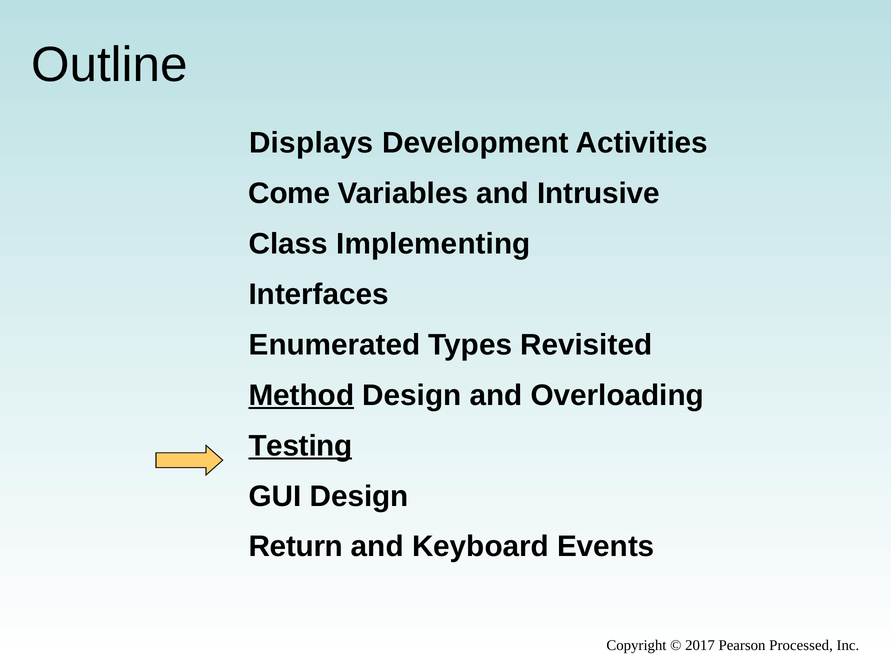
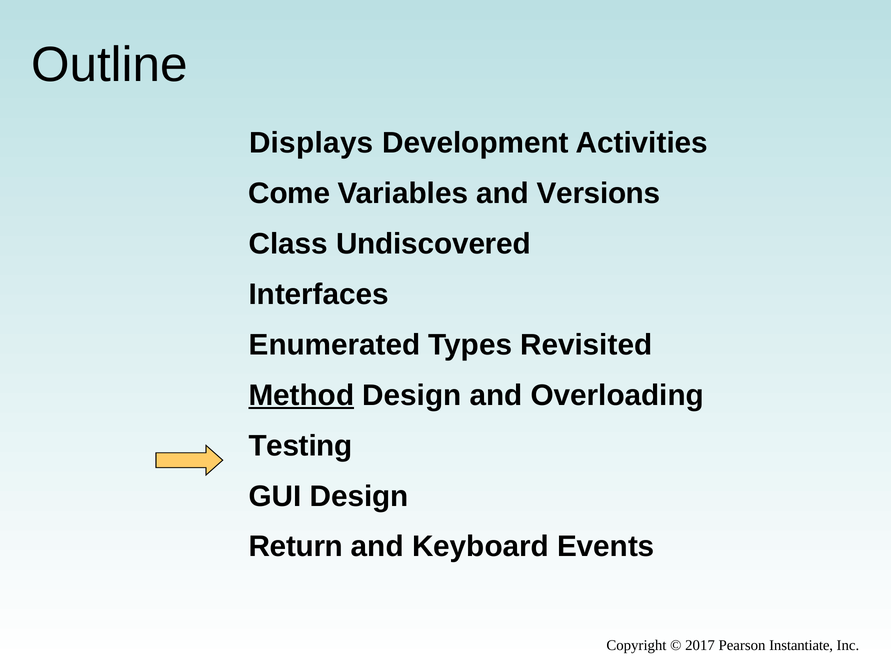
Intrusive: Intrusive -> Versions
Implementing: Implementing -> Undiscovered
Testing underline: present -> none
Processed: Processed -> Instantiate
